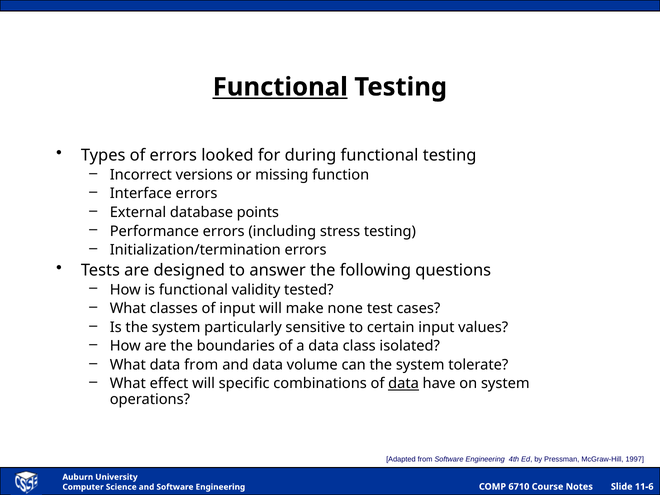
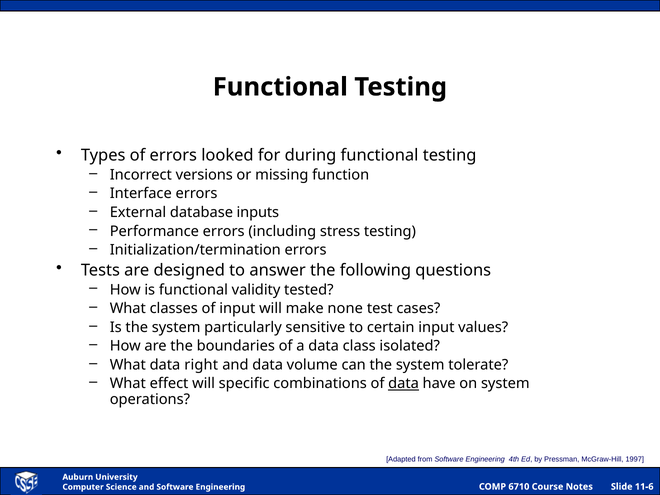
Functional at (280, 87) underline: present -> none
points: points -> inputs
data from: from -> right
